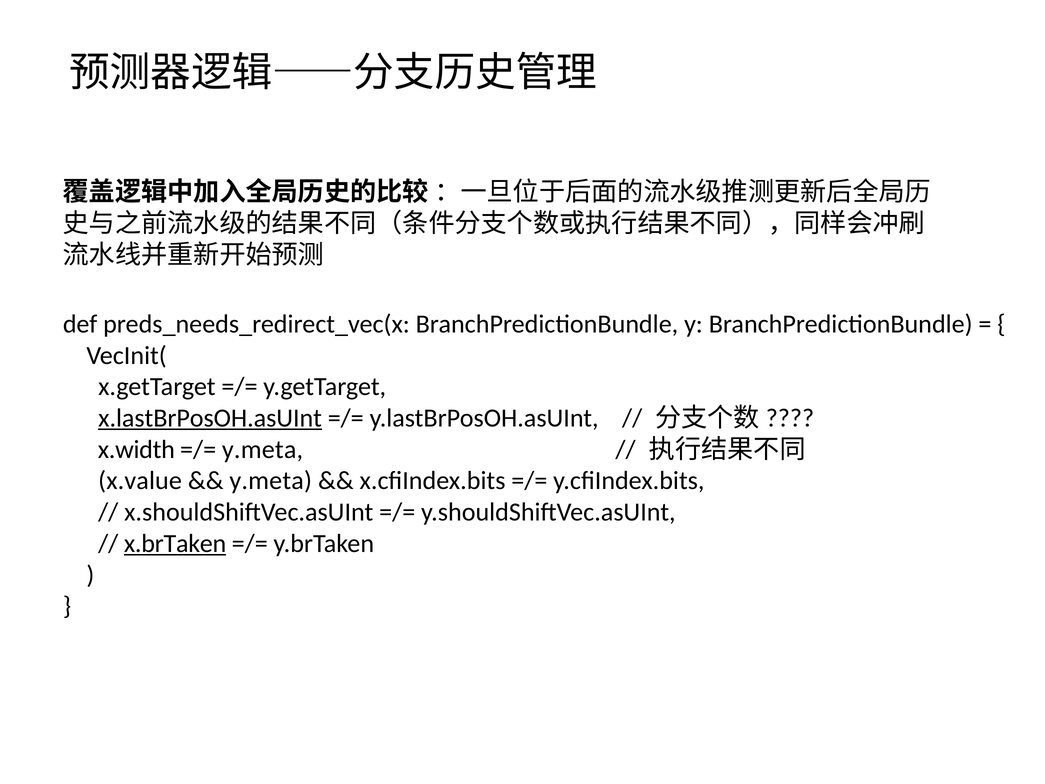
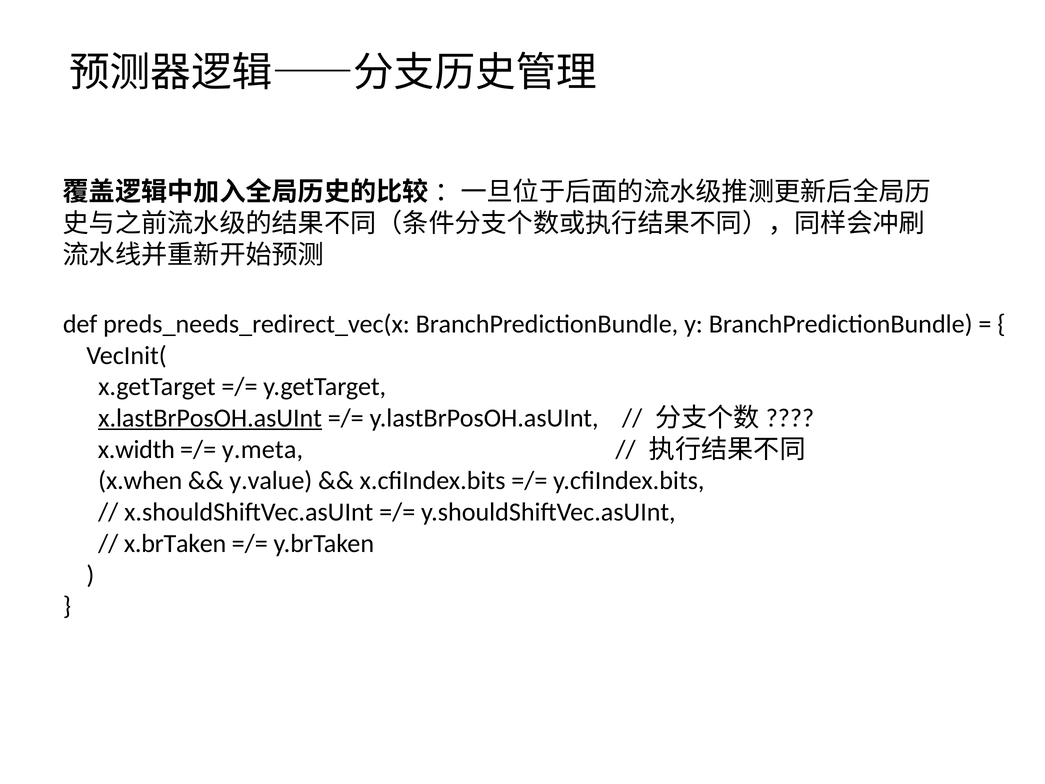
x.value: x.value -> x.when
y.meta at (271, 481): y.meta -> y.value
x.brTaken underline: present -> none
